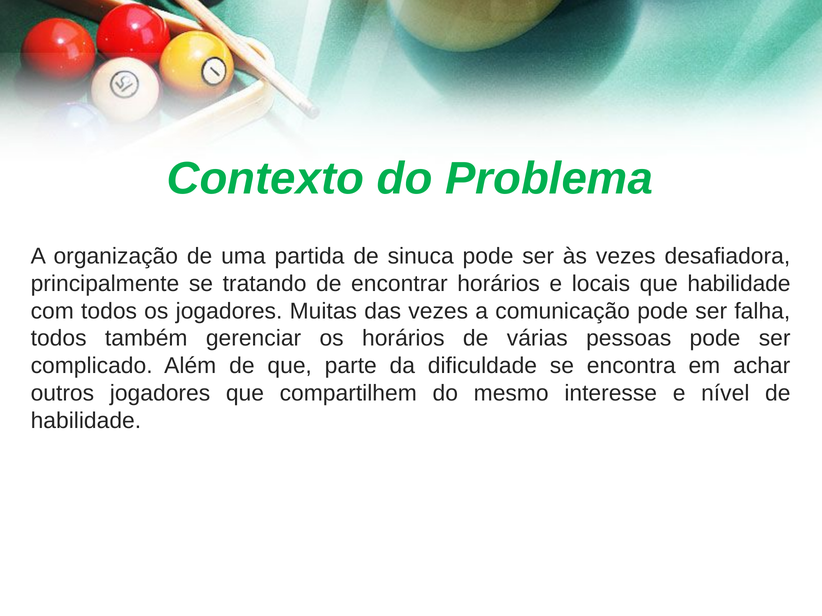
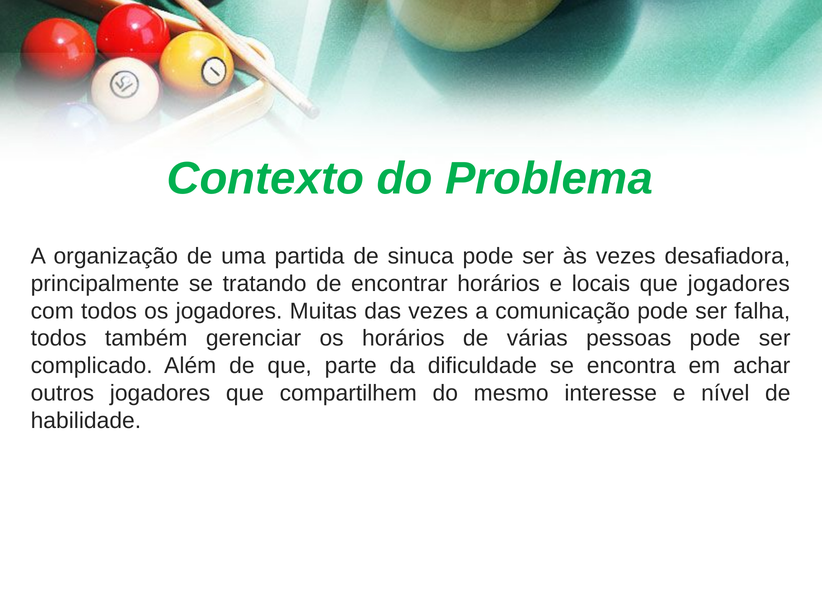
que habilidade: habilidade -> jogadores
